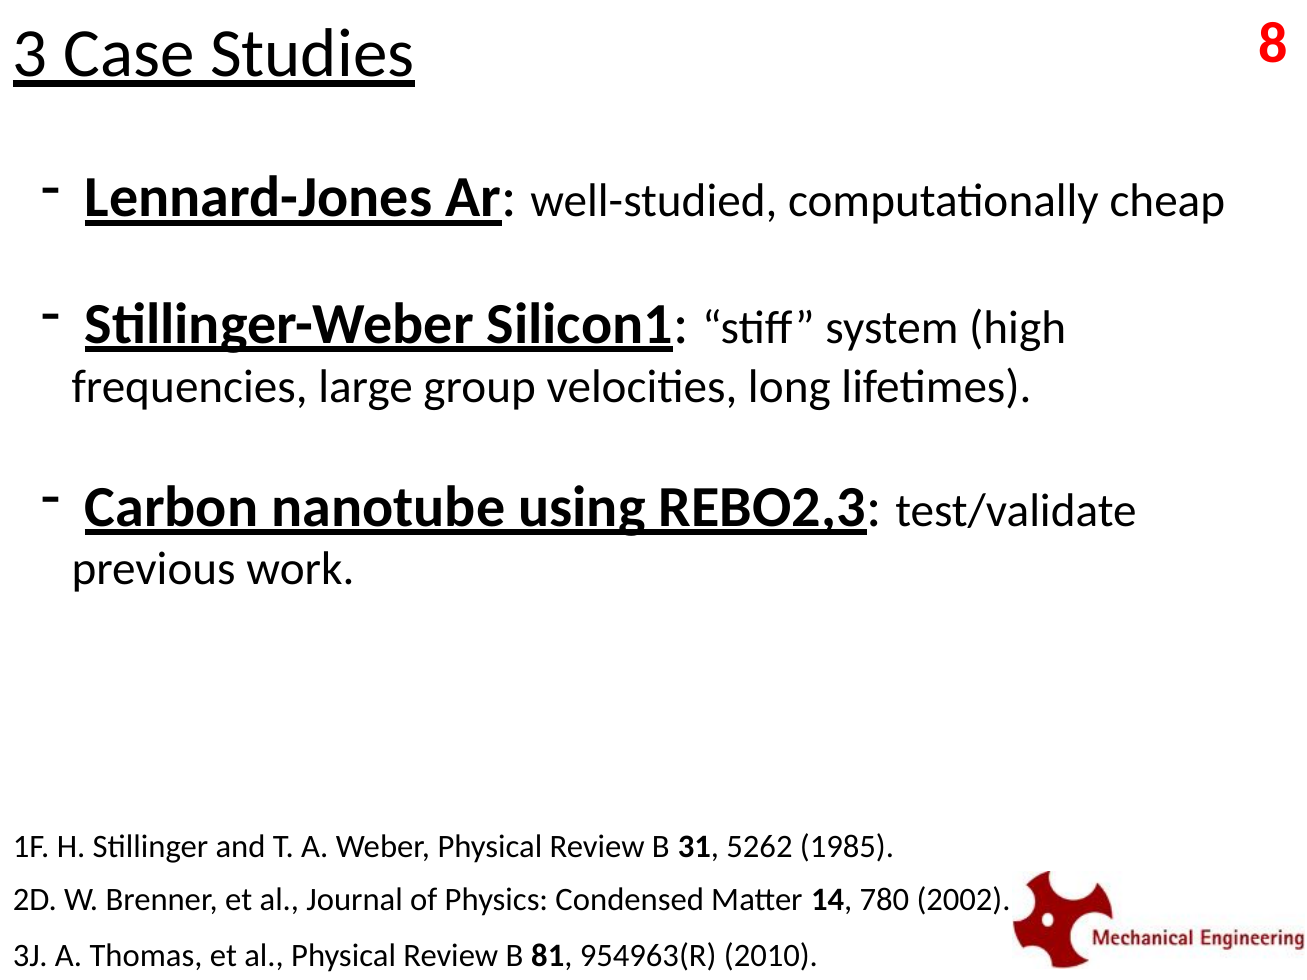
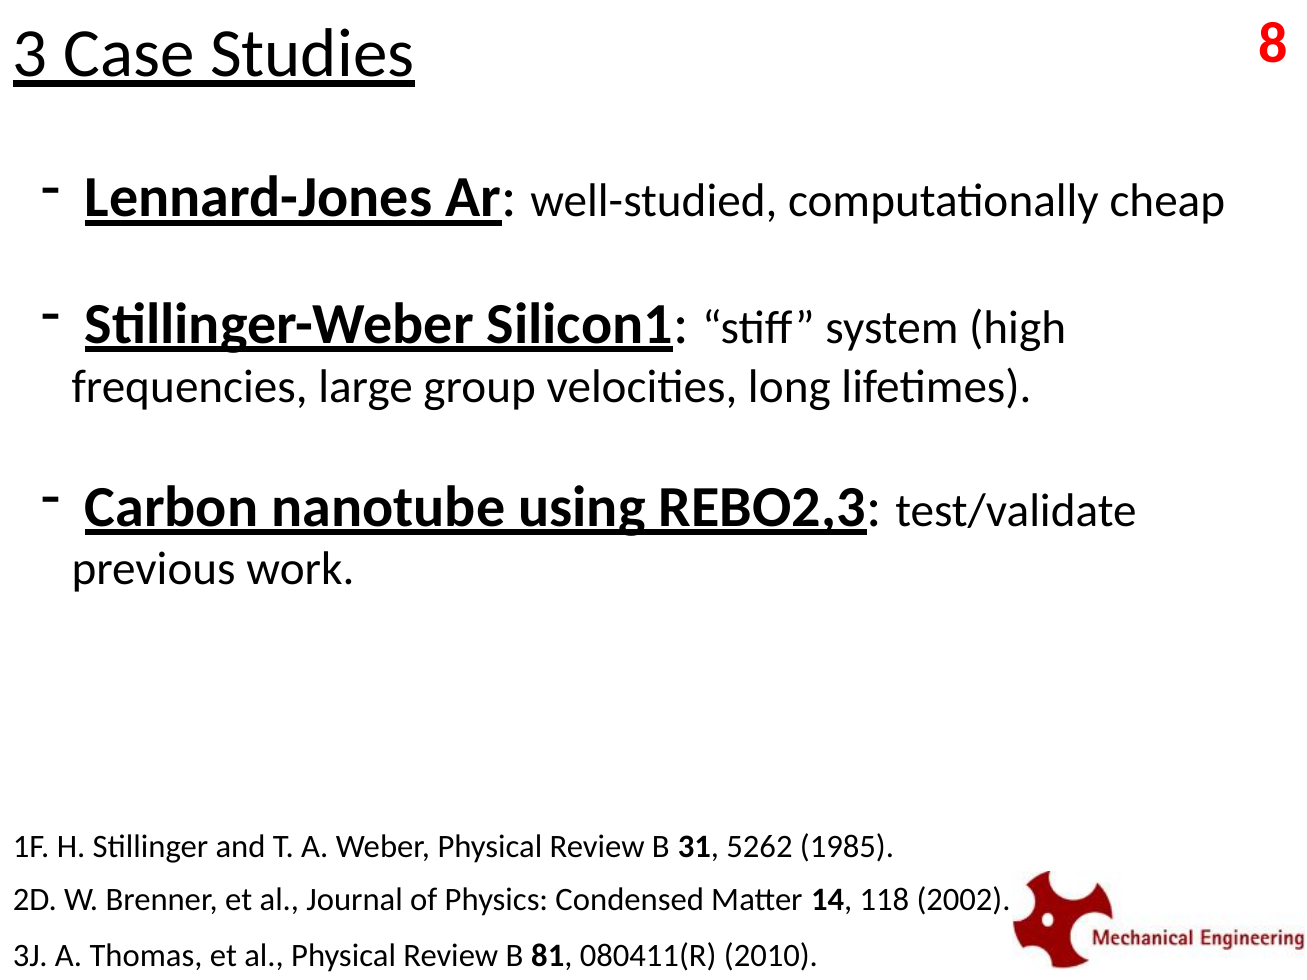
780: 780 -> 118
954963(R: 954963(R -> 080411(R
